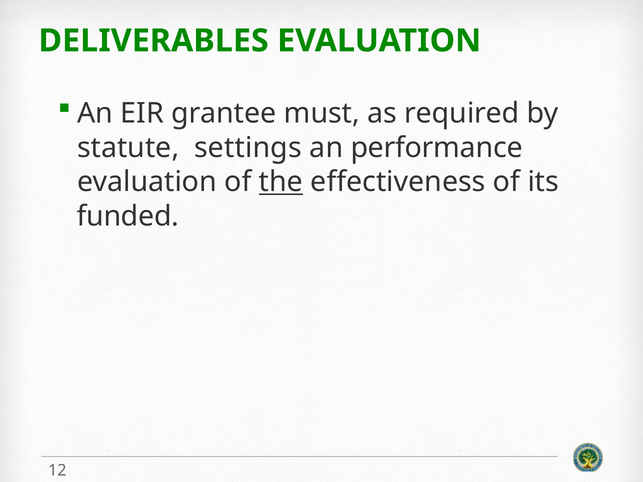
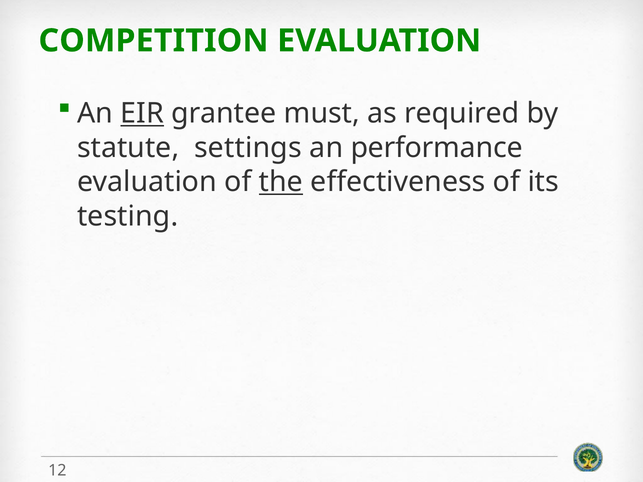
DELIVERABLES: DELIVERABLES -> COMPETITION
EIR underline: none -> present
funded: funded -> testing
